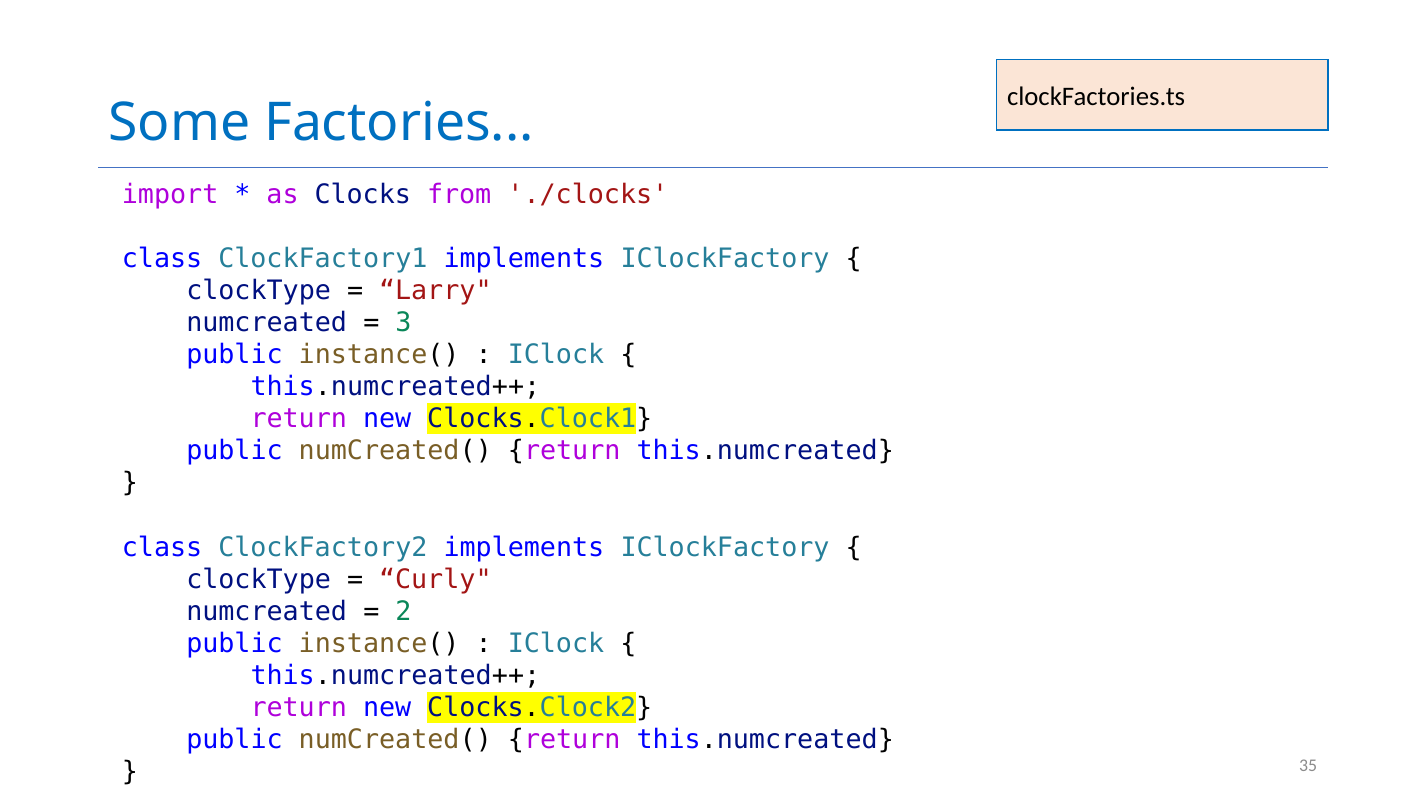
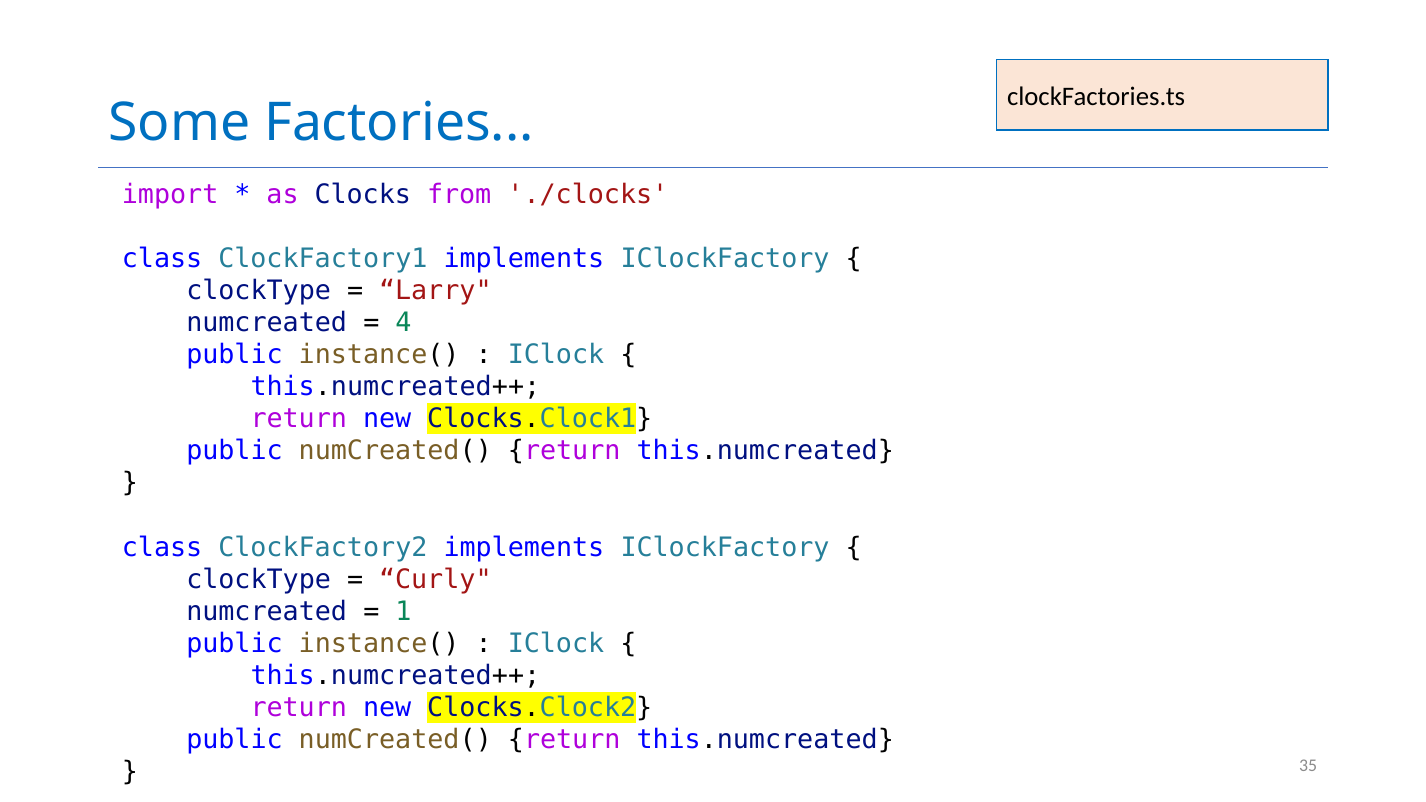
3: 3 -> 4
2: 2 -> 1
